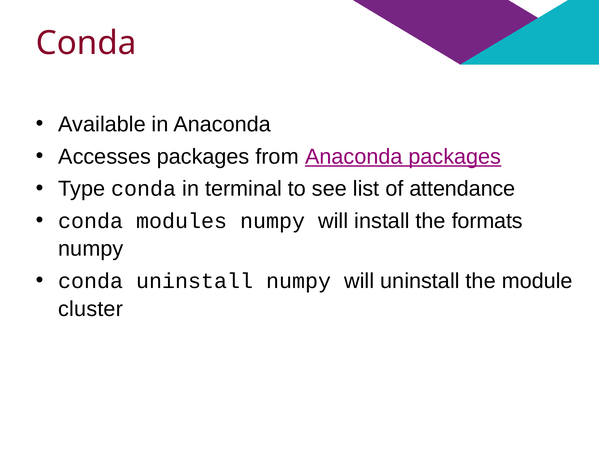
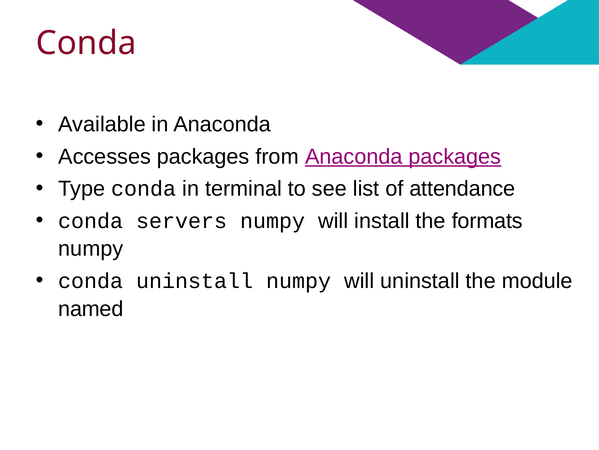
modules: modules -> servers
cluster: cluster -> named
